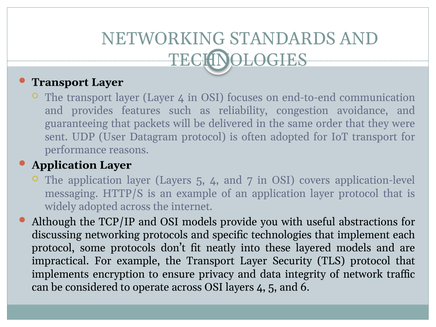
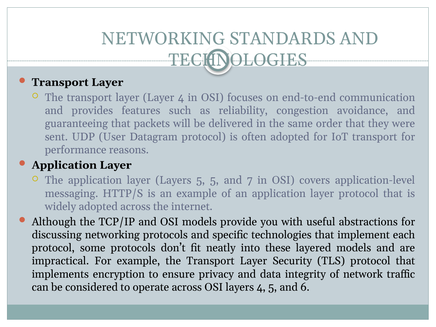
5 4: 4 -> 5
